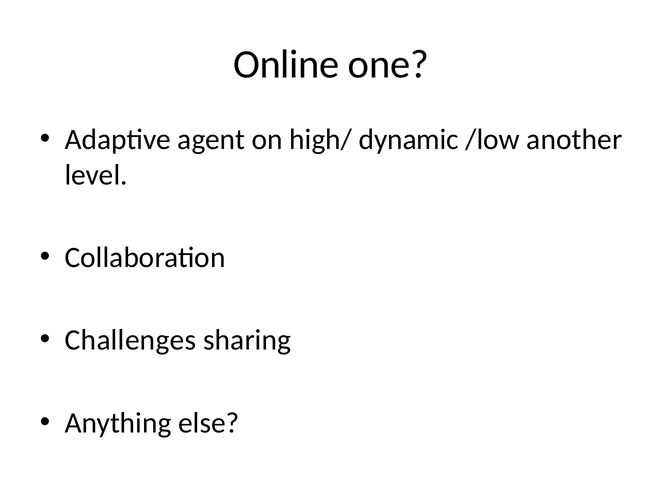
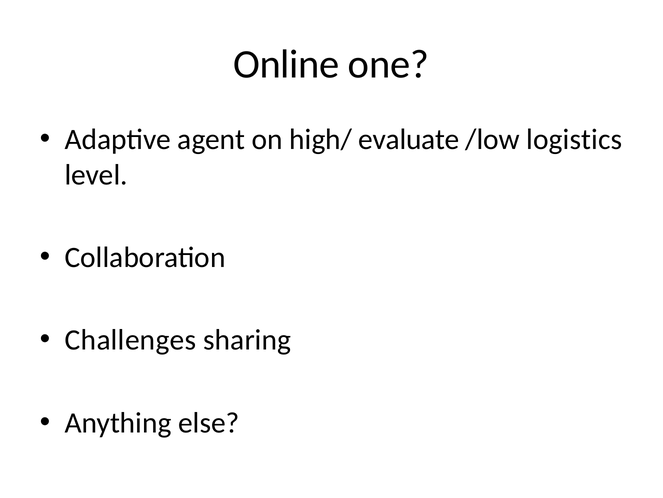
dynamic: dynamic -> evaluate
another: another -> logistics
